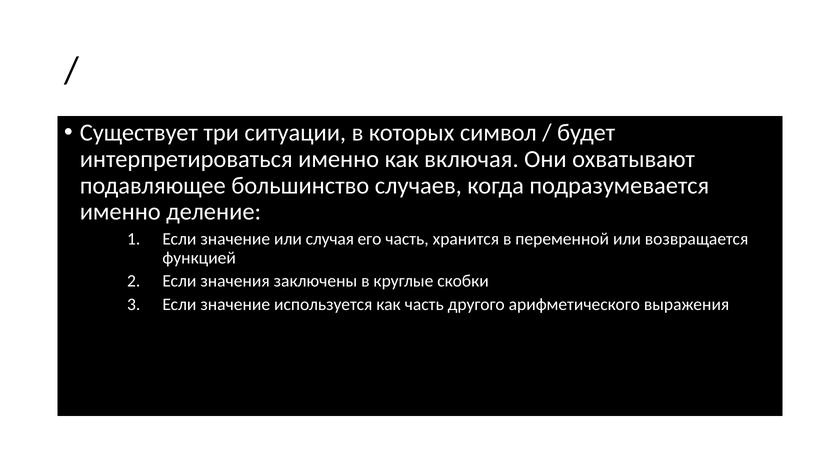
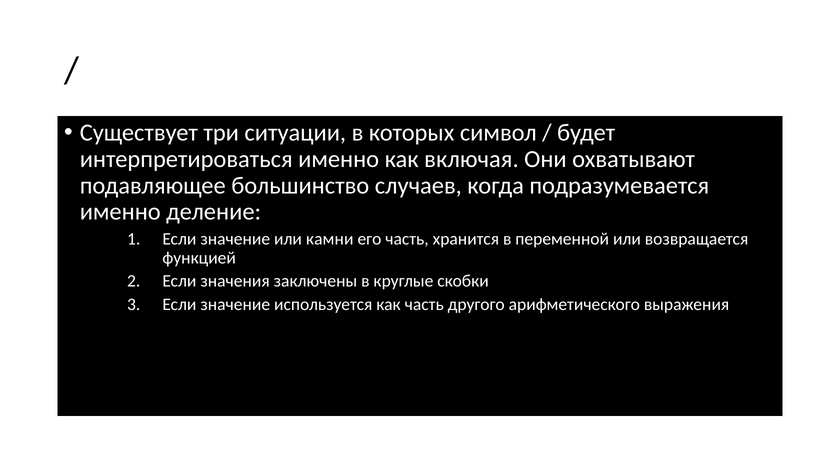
случая: случая -> камни
